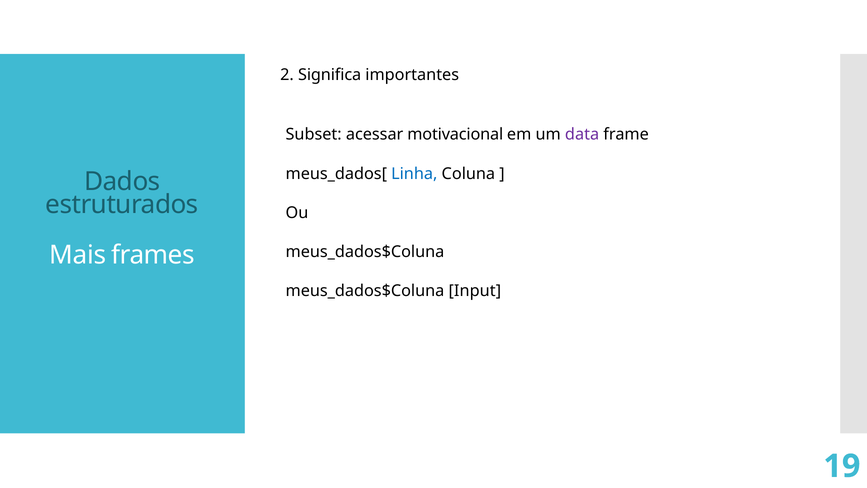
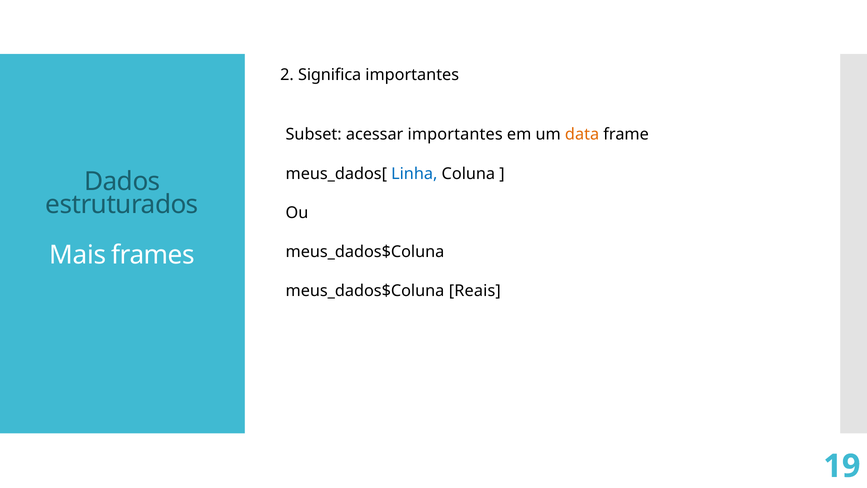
acessar motivacional: motivacional -> importantes
data colour: purple -> orange
Input: Input -> Reais
